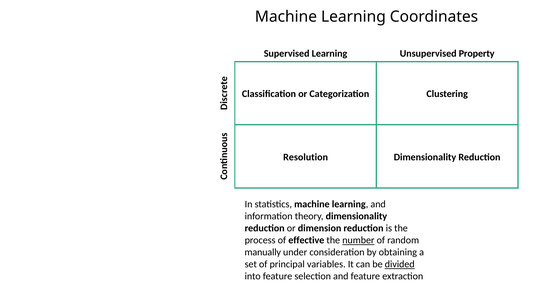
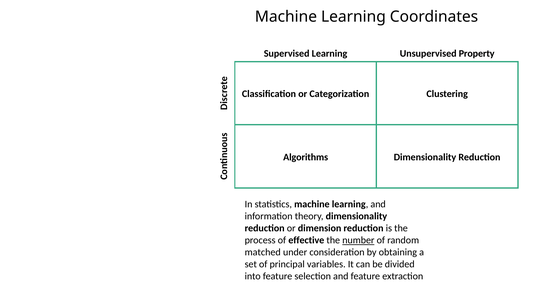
Resolution: Resolution -> Algorithms
manually: manually -> matched
divided underline: present -> none
